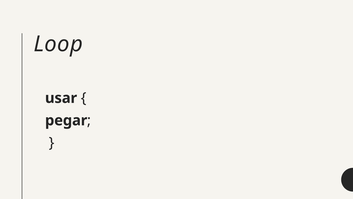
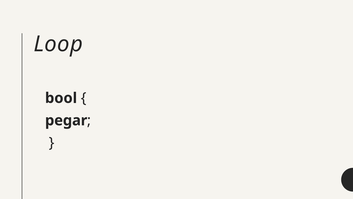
usar: usar -> bool
